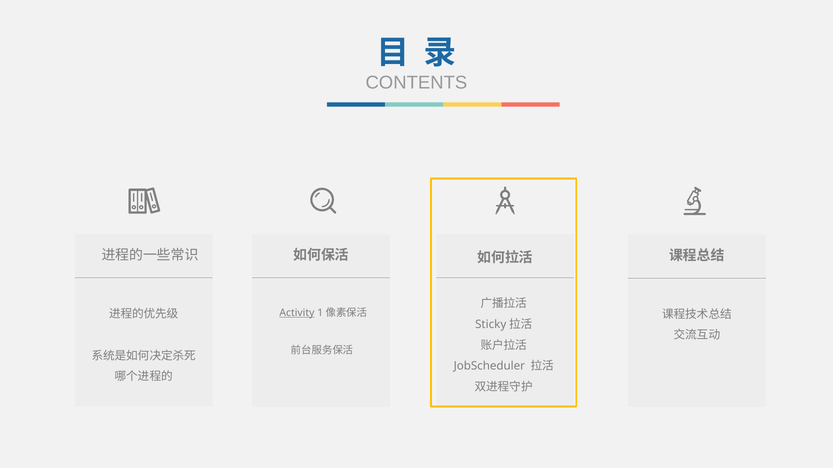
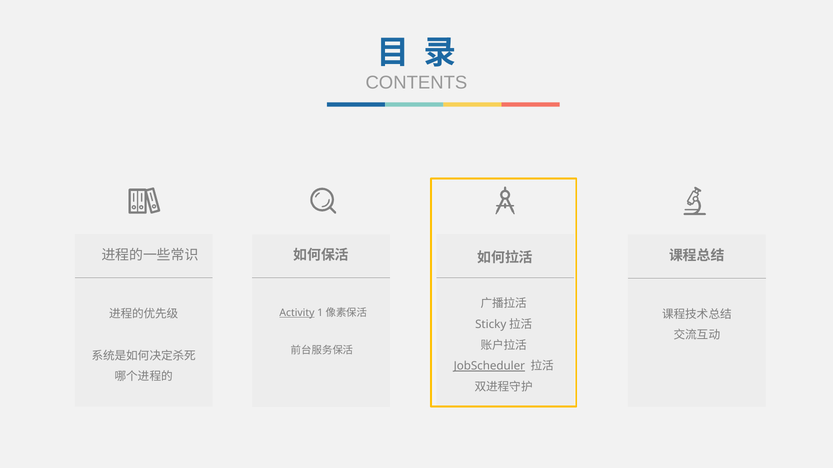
JobScheduler underline: none -> present
